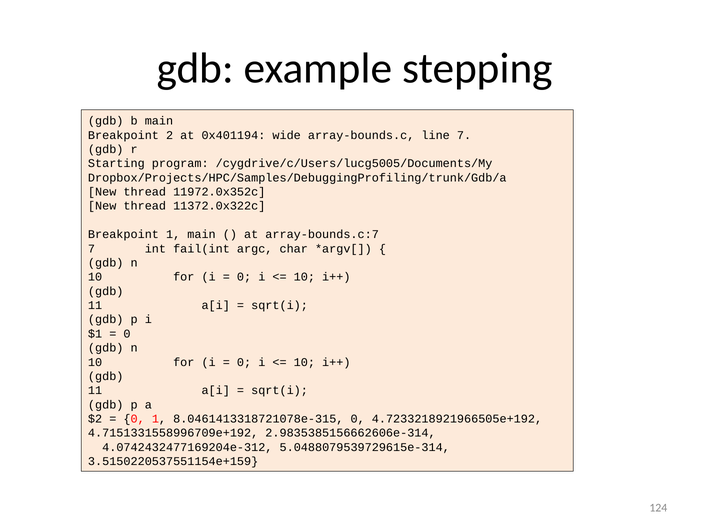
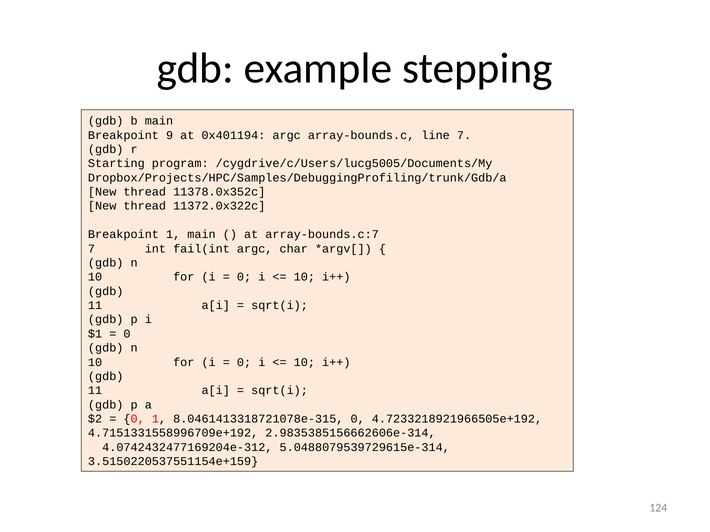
2: 2 -> 9
0x401194 wide: wide -> argc
11972.0x352c: 11972.0x352c -> 11378.0x352c
